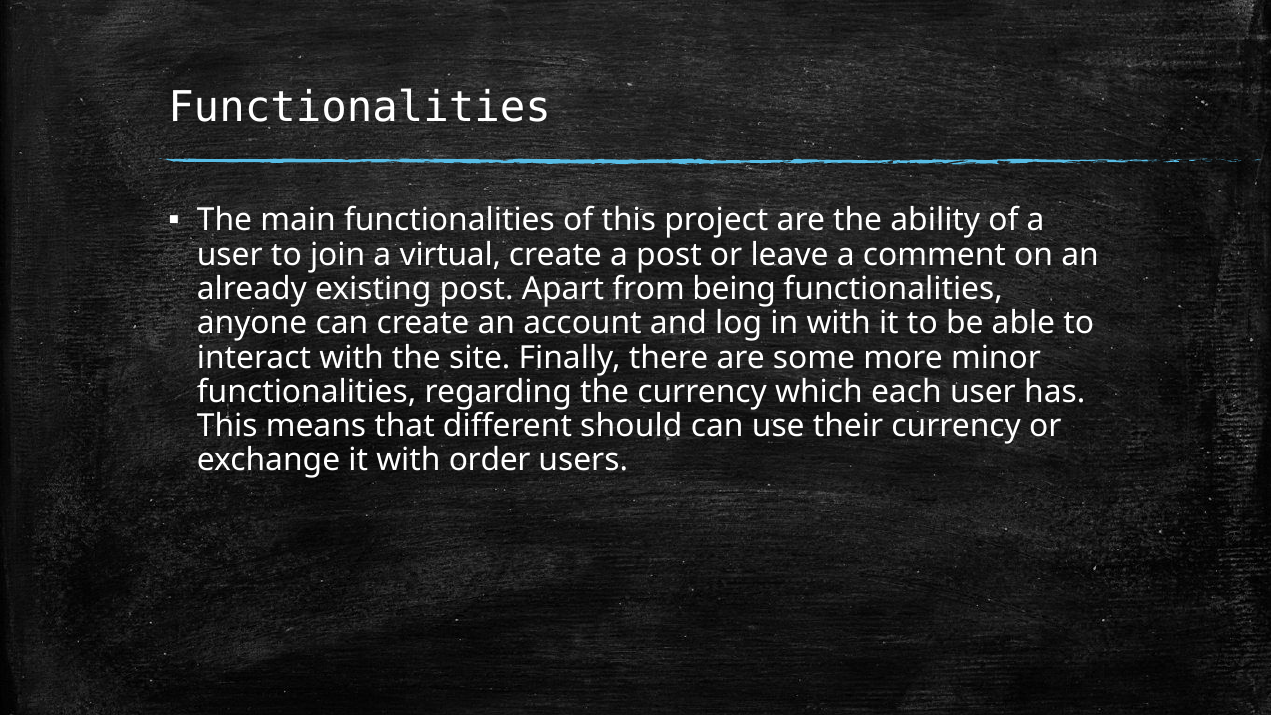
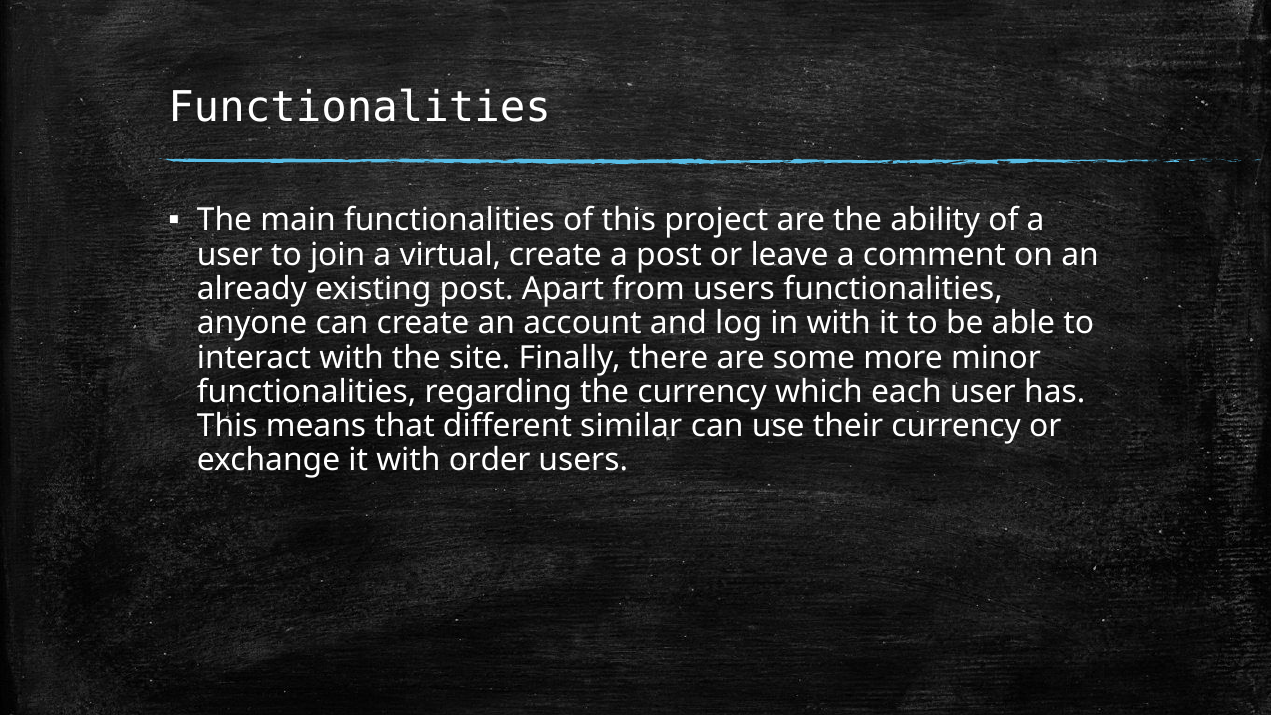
from being: being -> users
should: should -> similar
